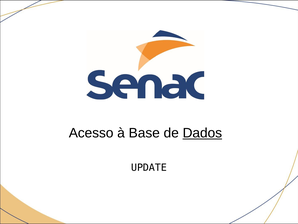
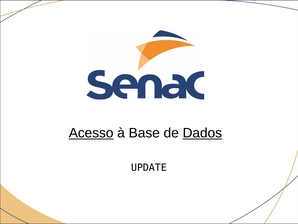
Acesso underline: none -> present
